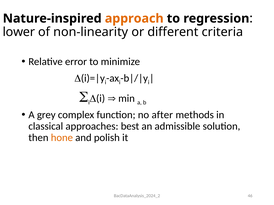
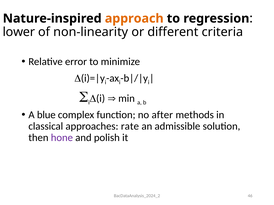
grey: grey -> blue
best: best -> rate
hone colour: orange -> purple
